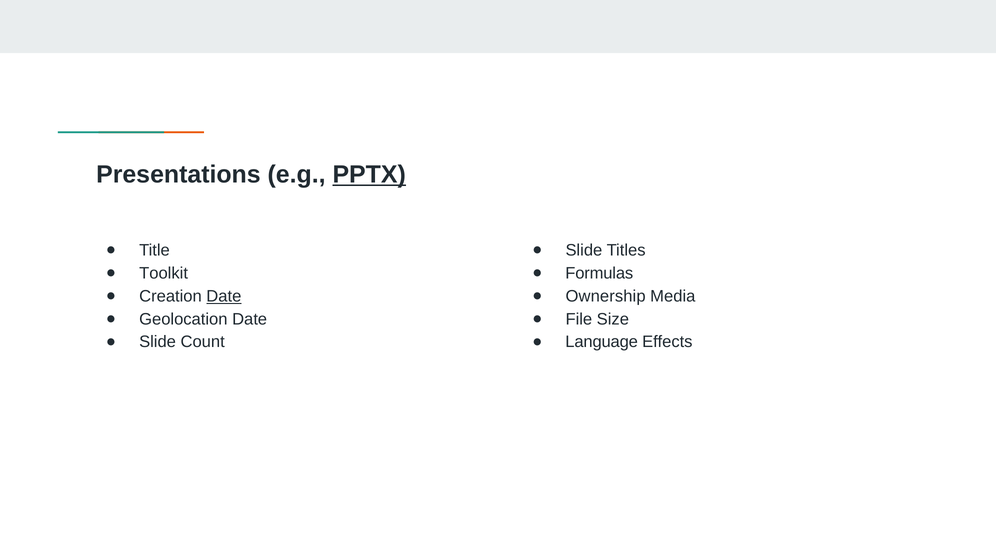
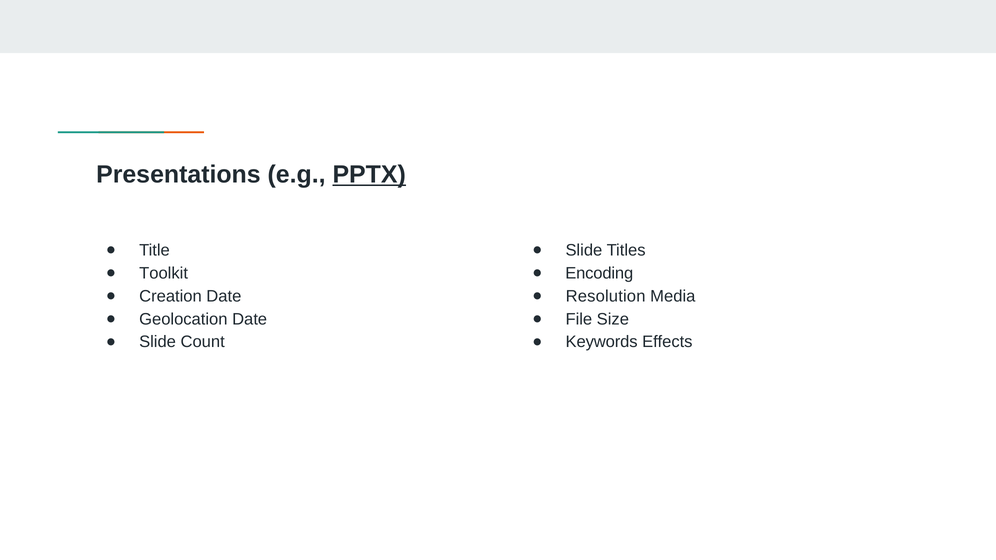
Formulas: Formulas -> Encoding
Date at (224, 296) underline: present -> none
Ownership: Ownership -> Resolution
Language: Language -> Keywords
